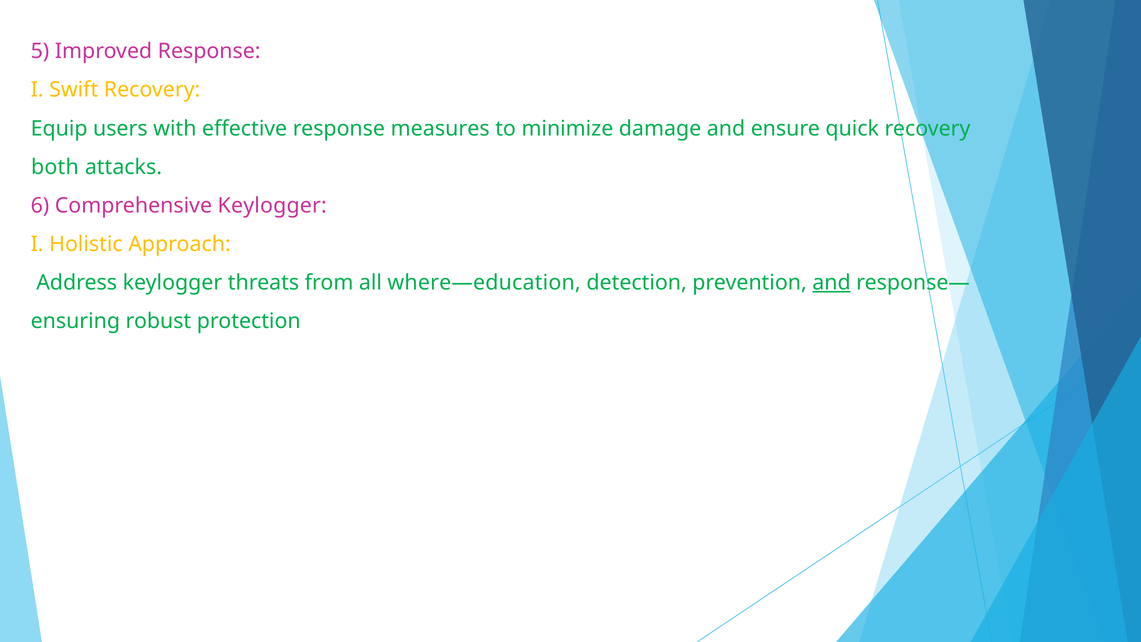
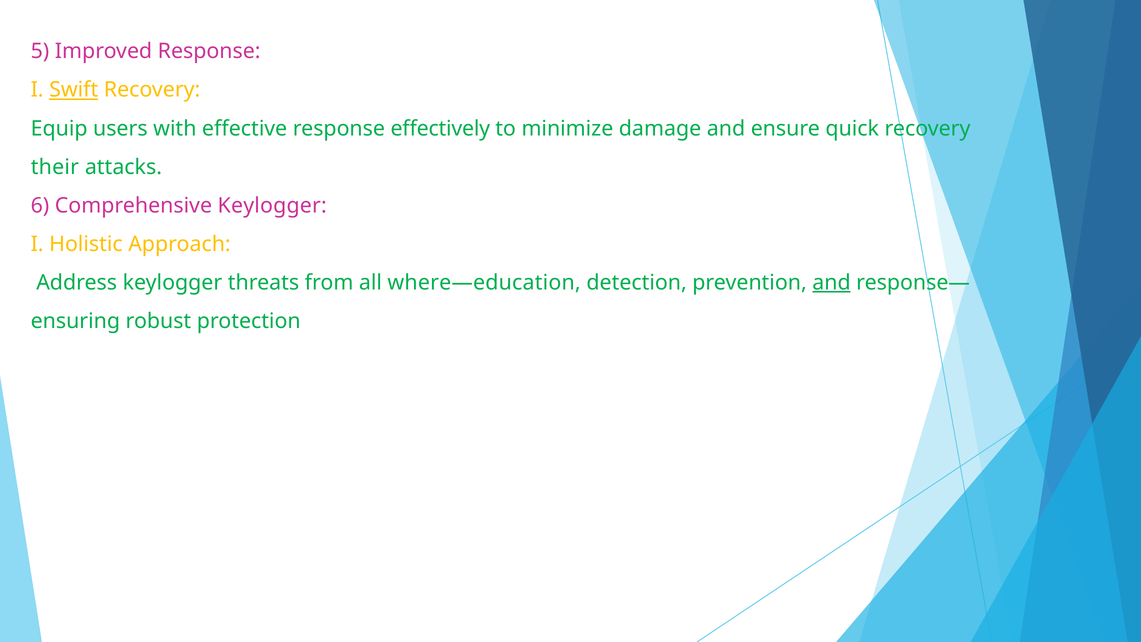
Swift underline: none -> present
measures: measures -> effectively
both: both -> their
